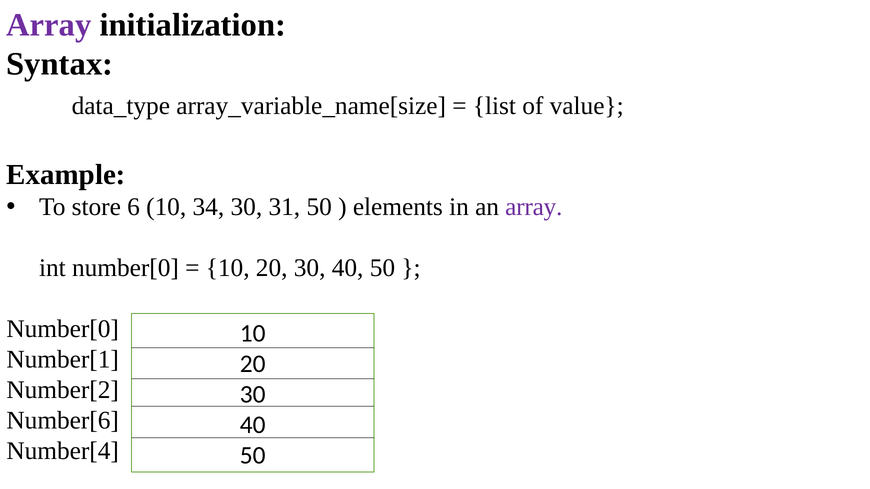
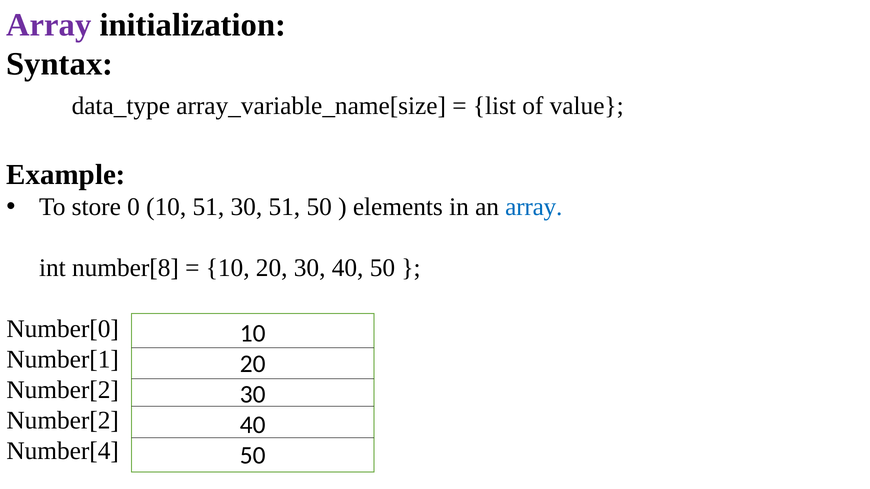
6: 6 -> 0
10 34: 34 -> 51
30 31: 31 -> 51
array at (534, 207) colour: purple -> blue
int number[0: number[0 -> number[8
Number[6 at (63, 421): Number[6 -> Number[2
